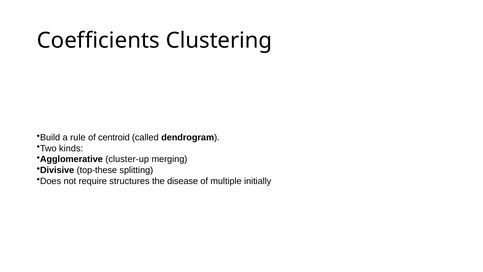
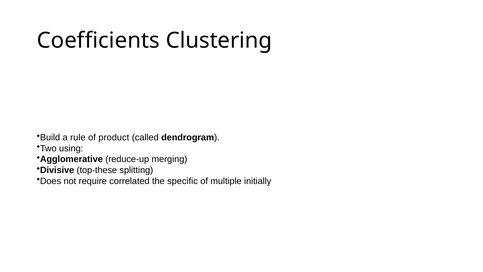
centroid: centroid -> product
kinds: kinds -> using
cluster-up: cluster-up -> reduce-up
structures: structures -> correlated
disease: disease -> specific
